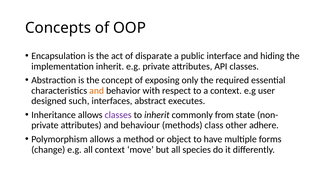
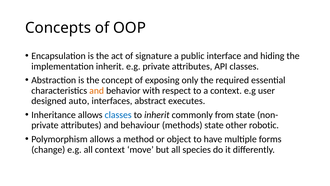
disparate: disparate -> signature
such: such -> auto
classes at (118, 115) colour: purple -> blue
methods class: class -> state
adhere: adhere -> robotic
